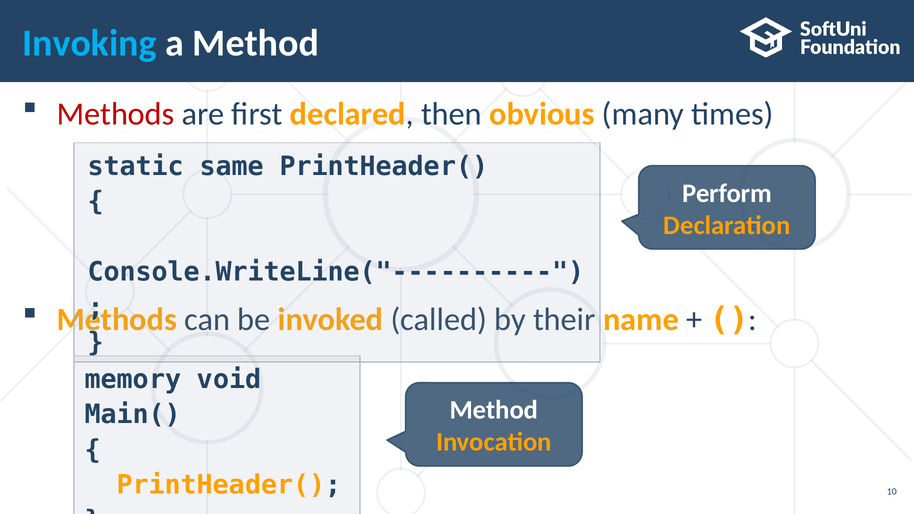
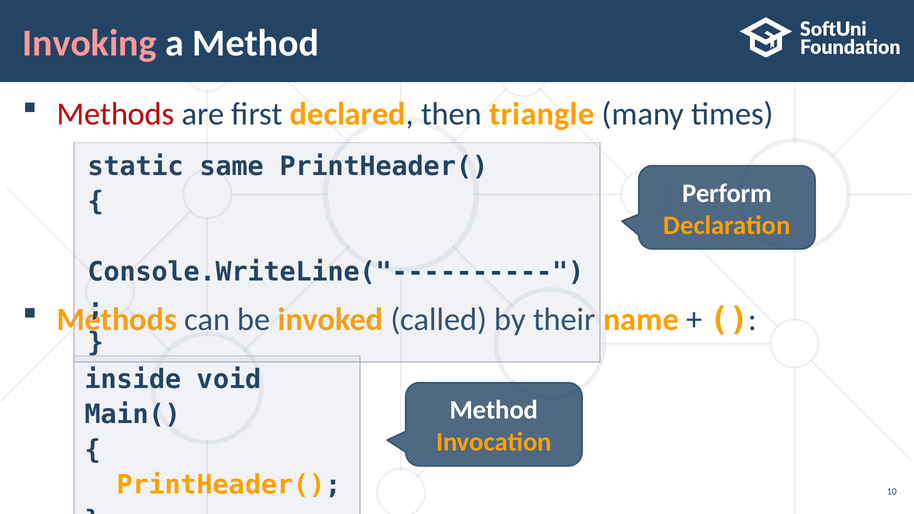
Invoking colour: light blue -> pink
obvious: obvious -> triangle
memory: memory -> inside
